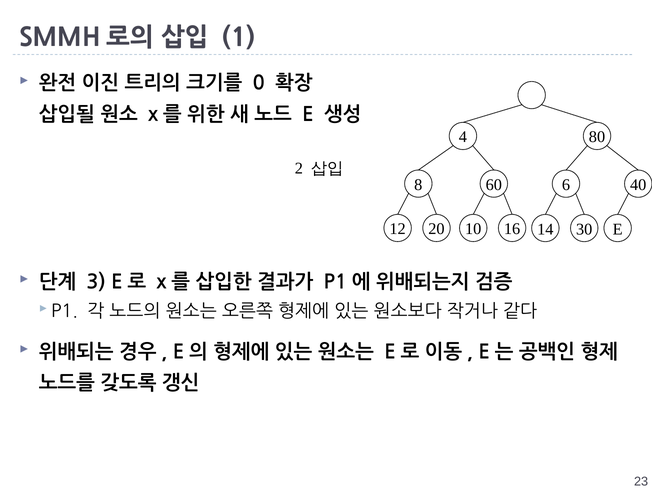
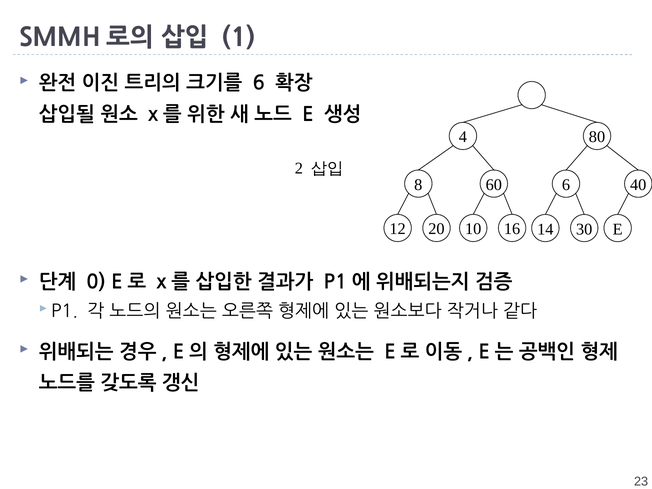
0 at (259, 83): 0 -> 6
3: 3 -> 0
